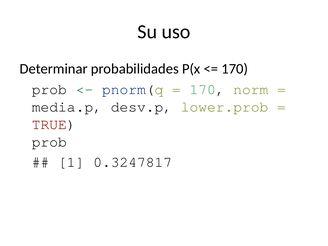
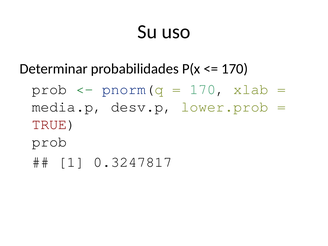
norm: norm -> xlab
